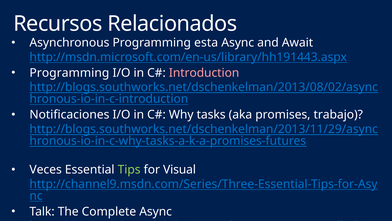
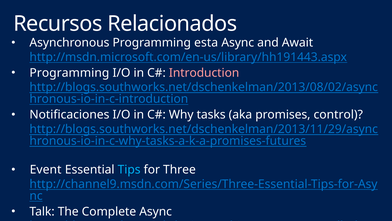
trabajo: trabajo -> control
Veces: Veces -> Event
Tips colour: light green -> light blue
Visual: Visual -> Three
